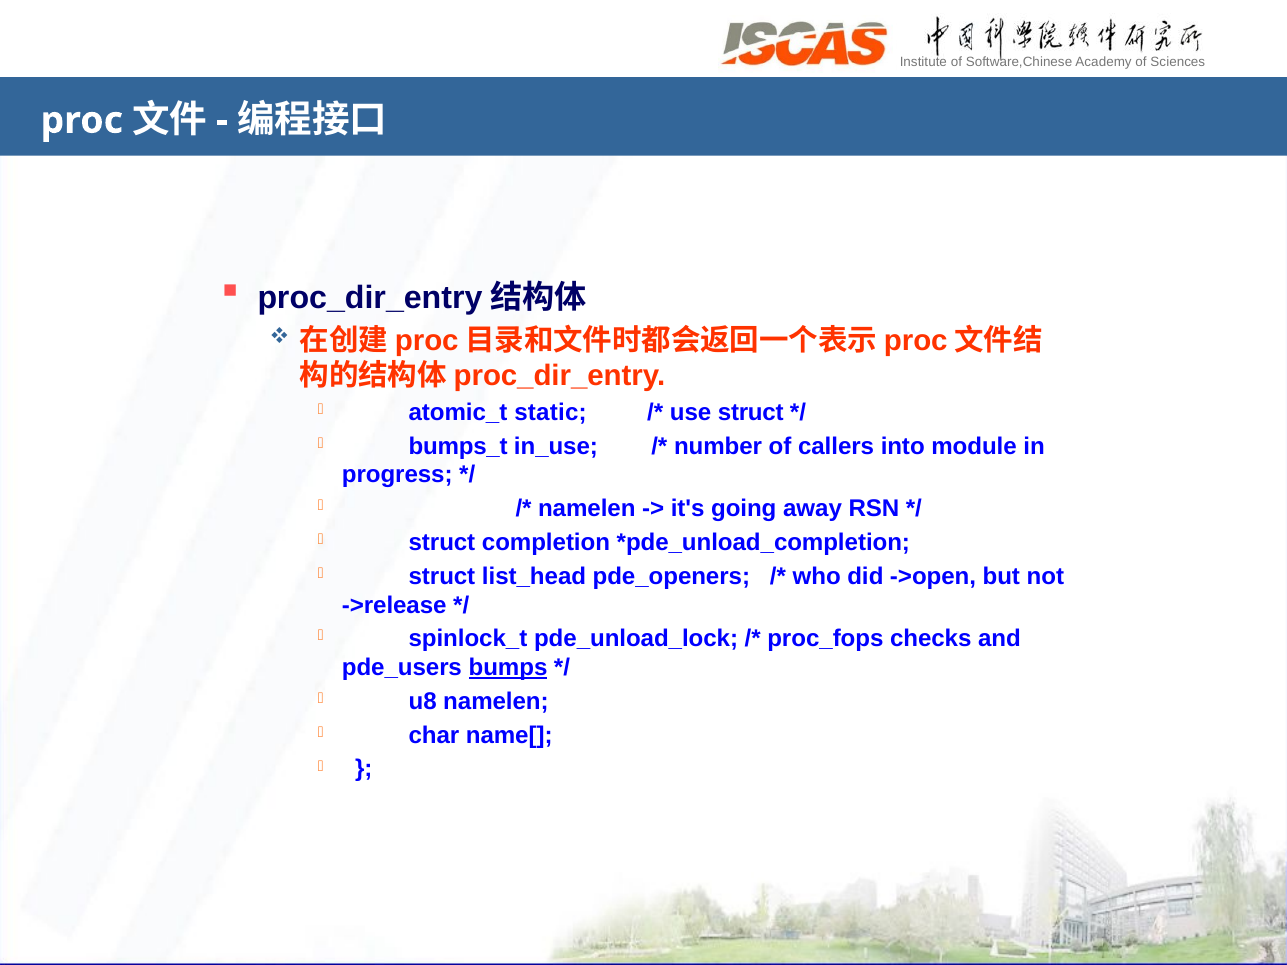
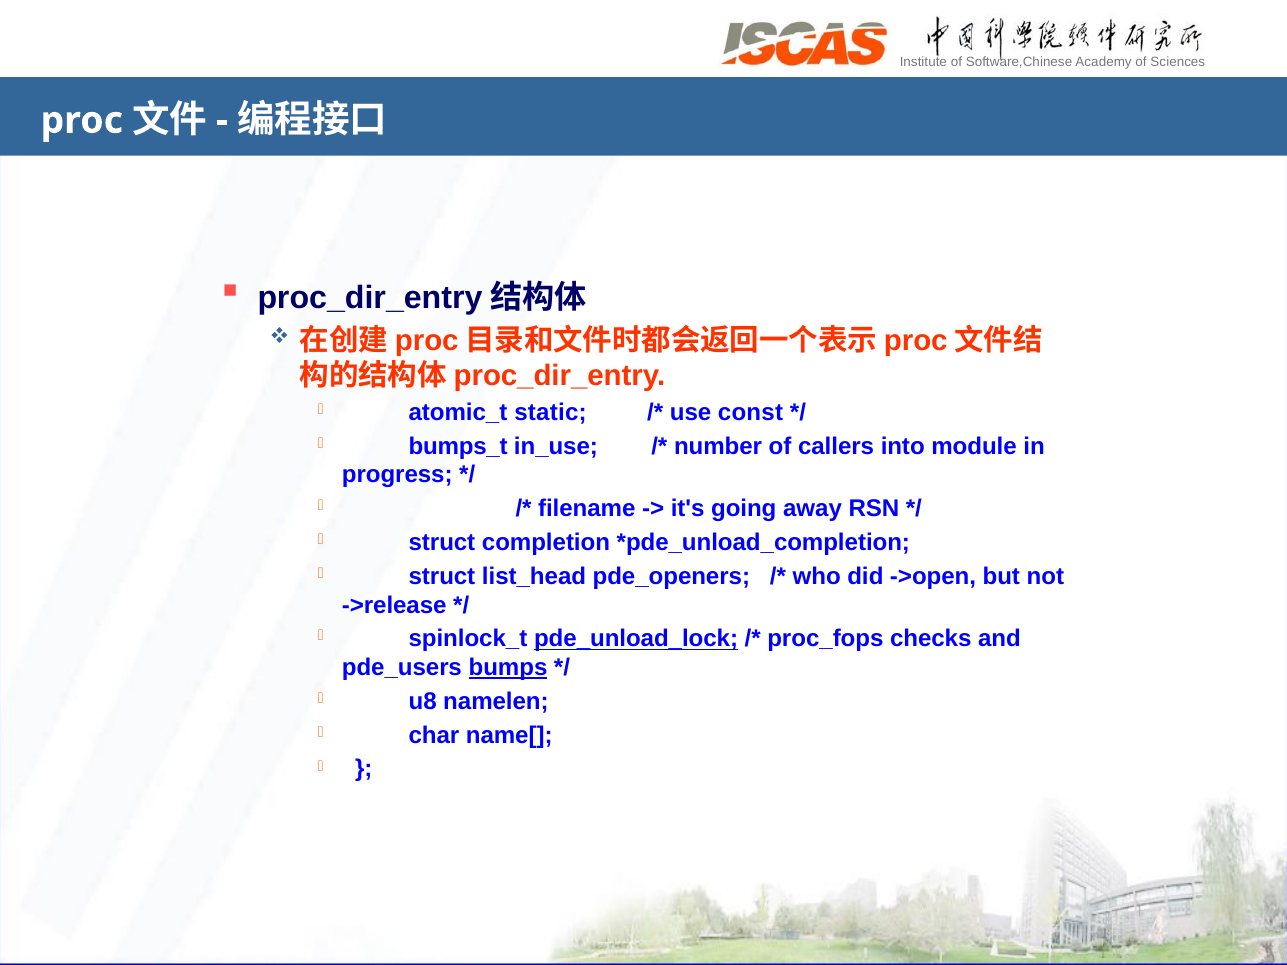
use struct: struct -> const
namelen at (587, 509): namelen -> filename
pde_unload_lock underline: none -> present
